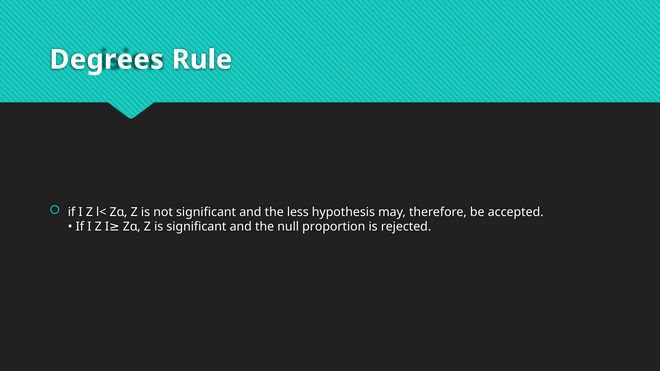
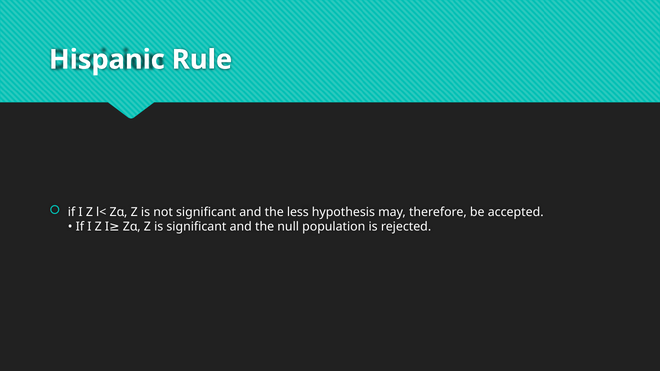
Degrees: Degrees -> Hispanic
proportion: proportion -> population
